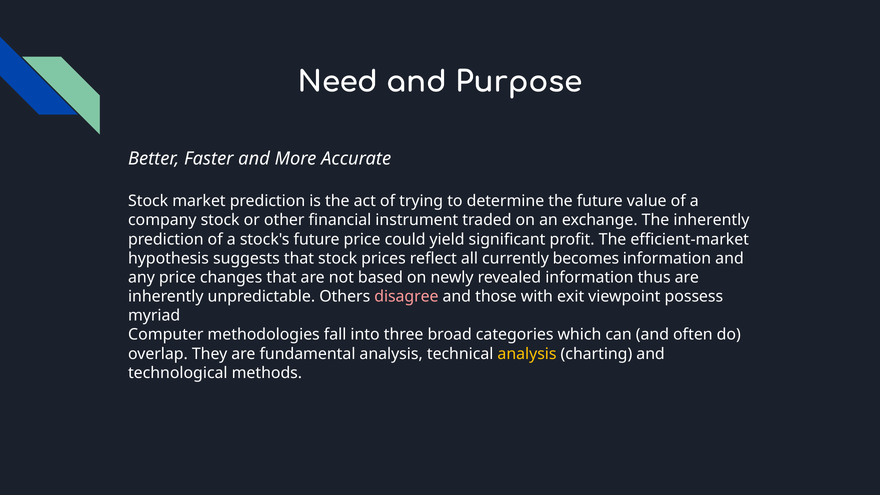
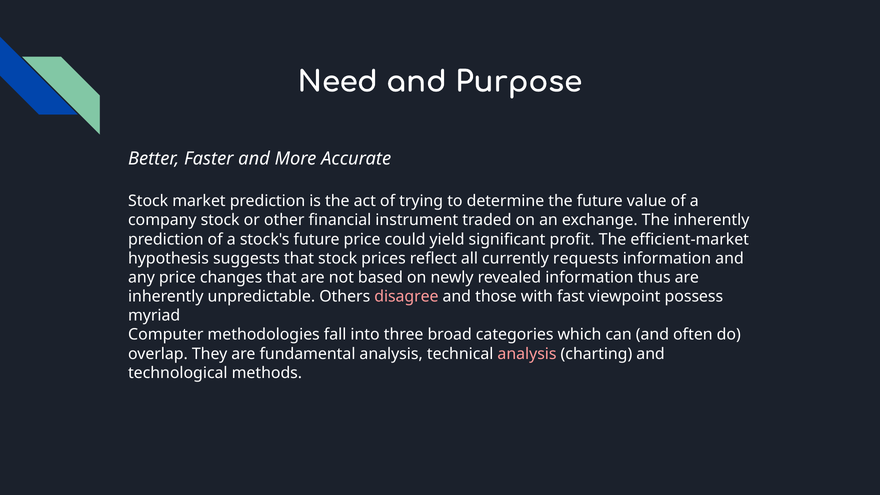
becomes: becomes -> requests
exit: exit -> fast
analysis at (527, 354) colour: yellow -> pink
